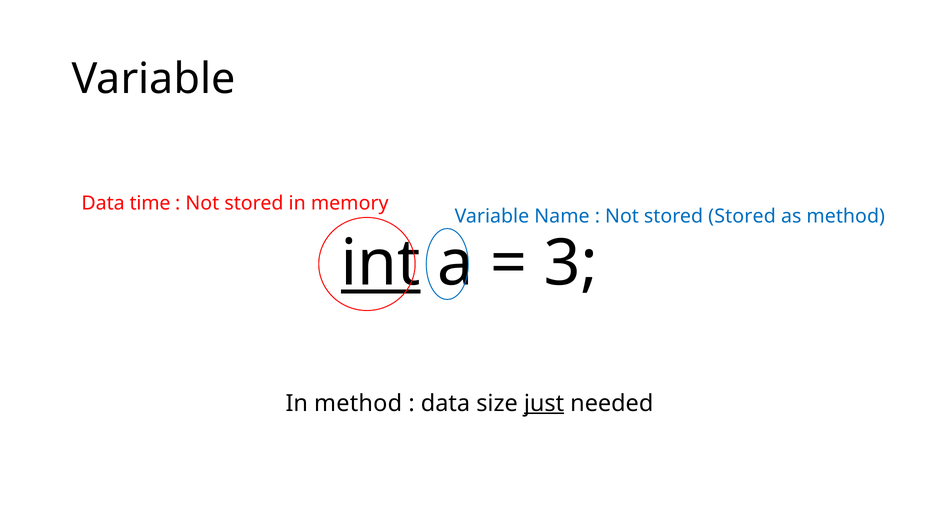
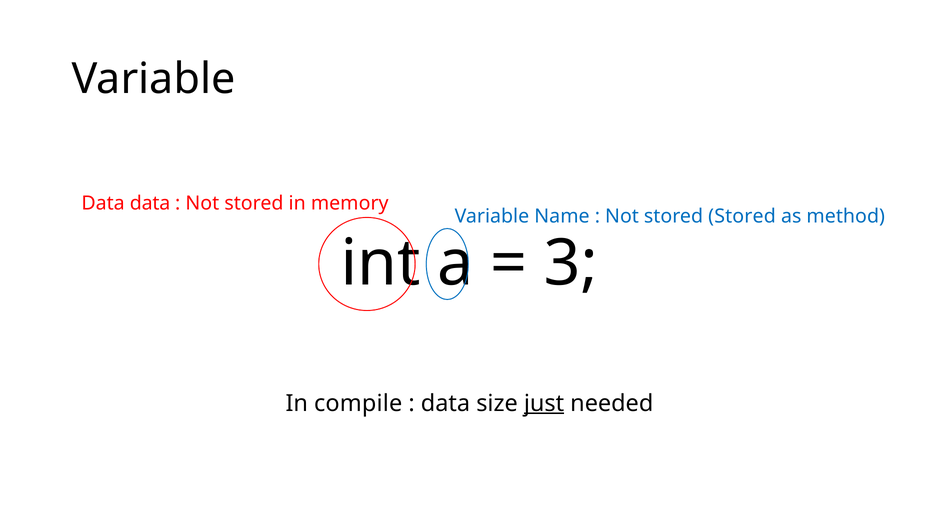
Data time: time -> data
int underline: present -> none
In method: method -> compile
